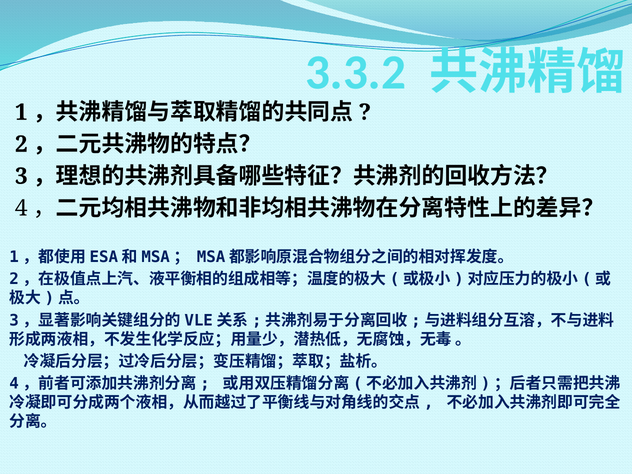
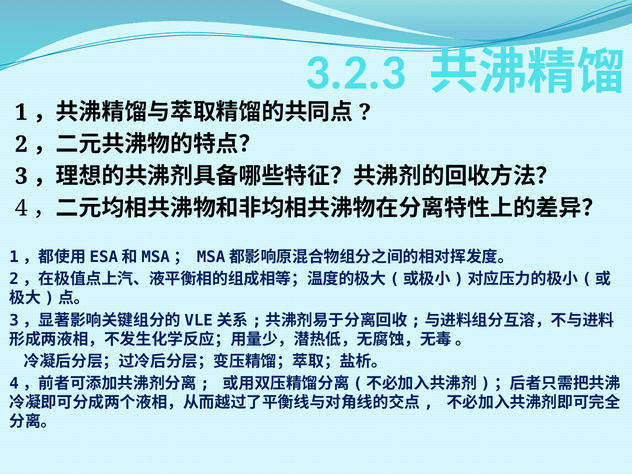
3.3.2: 3.3.2 -> 3.2.3
